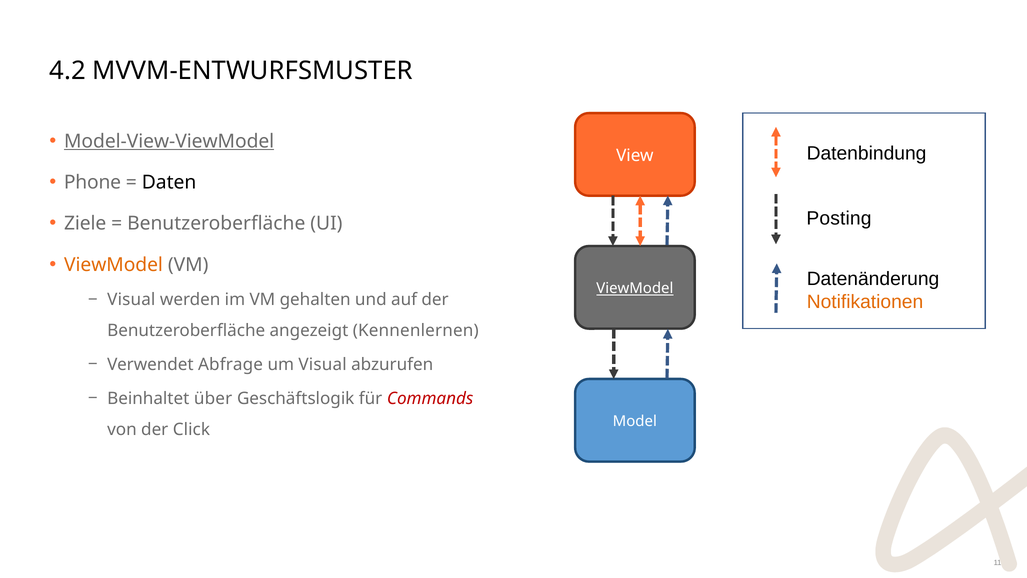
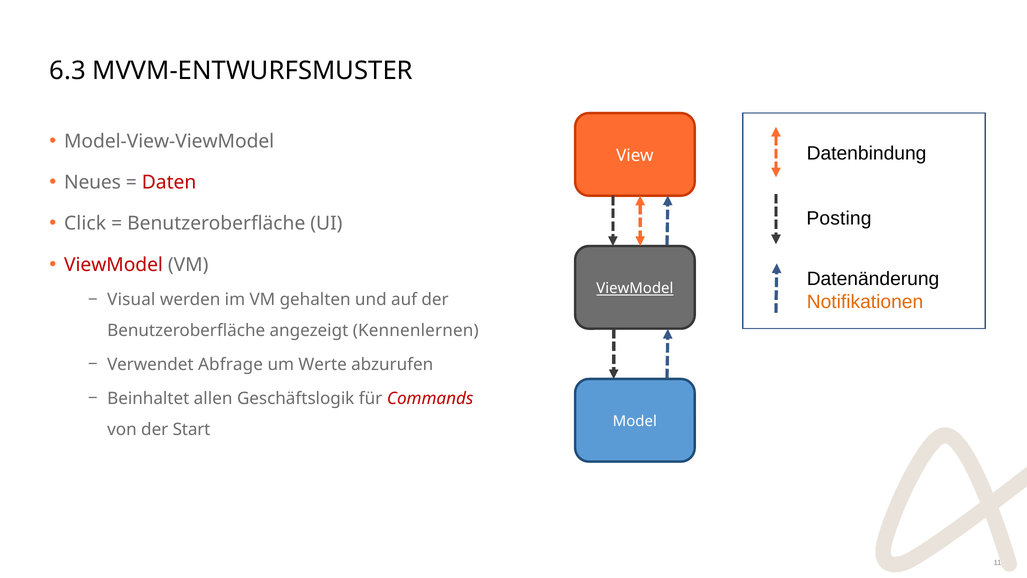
4.2: 4.2 -> 6.3
Model-View-ViewModel underline: present -> none
Phone: Phone -> Neues
Daten colour: black -> red
Ziele: Ziele -> Click
ViewModel at (113, 265) colour: orange -> red
um Visual: Visual -> Werte
über: über -> allen
Click: Click -> Start
